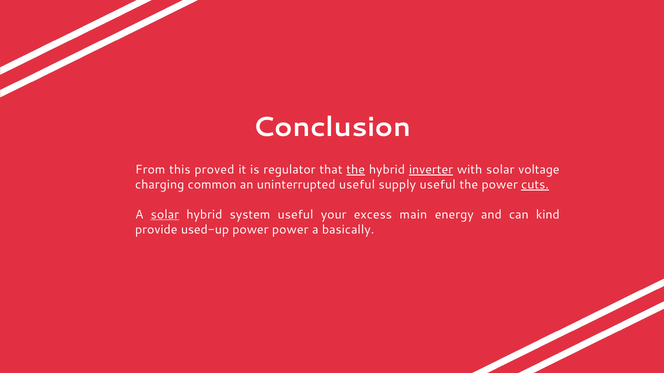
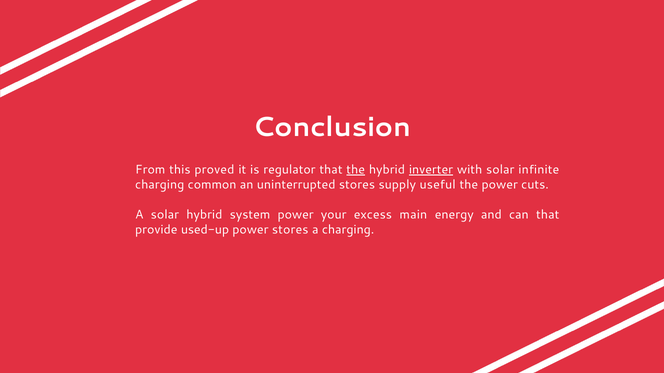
voltage: voltage -> infinite
uninterrupted useful: useful -> stores
cuts underline: present -> none
solar at (165, 215) underline: present -> none
system useful: useful -> power
can kind: kind -> that
power power: power -> stores
a basically: basically -> charging
